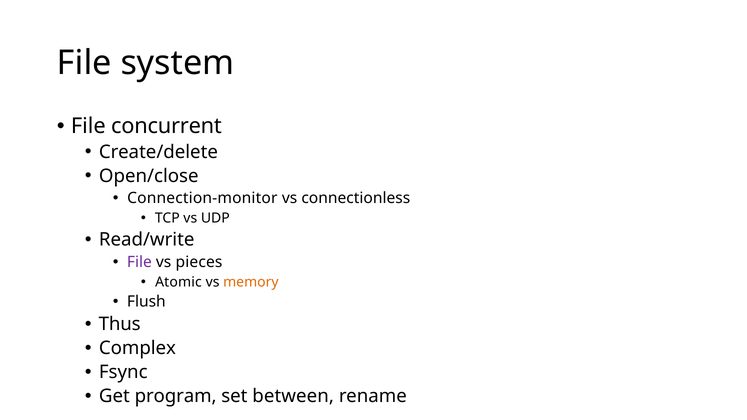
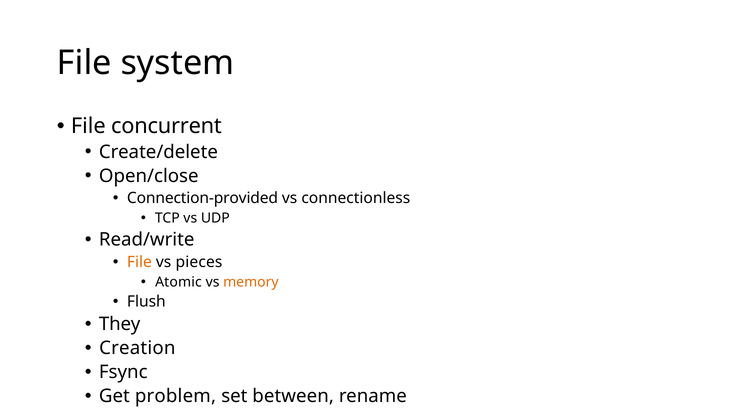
Connection-monitor: Connection-monitor -> Connection-provided
File at (139, 262) colour: purple -> orange
Thus: Thus -> They
Complex: Complex -> Creation
program: program -> problem
